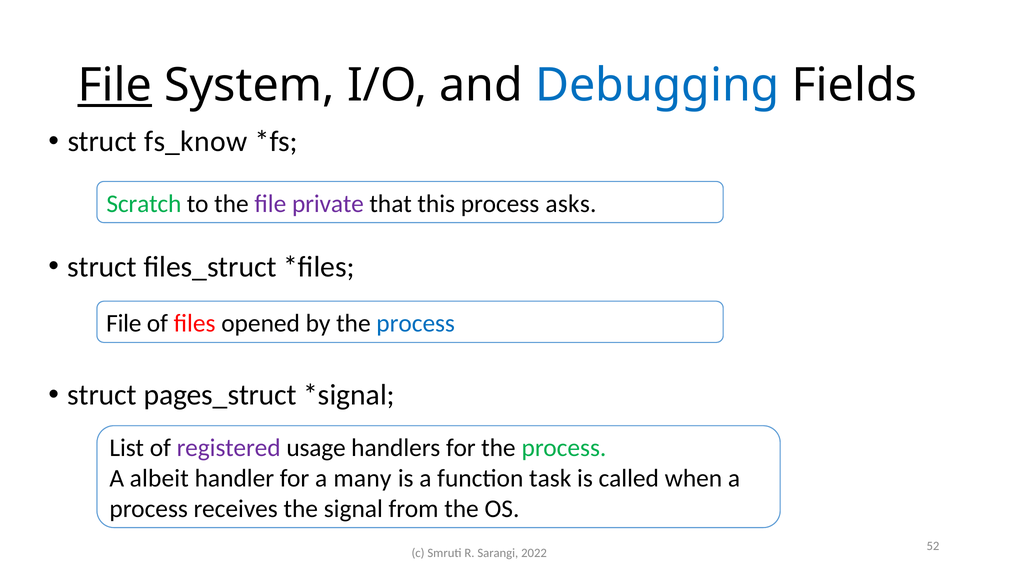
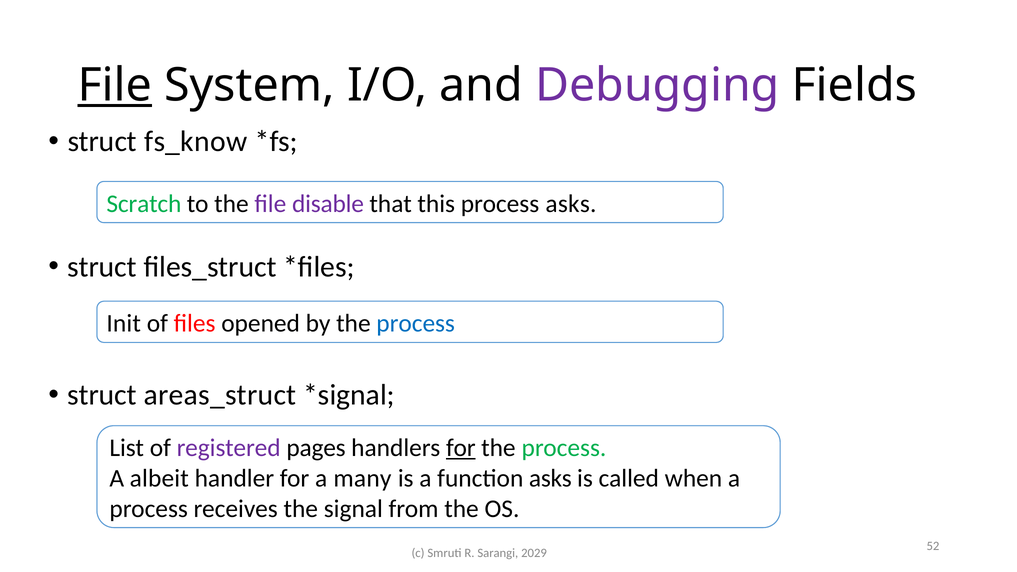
Debugging colour: blue -> purple
private: private -> disable
File at (124, 324): File -> Init
pages_struct: pages_struct -> areas_struct
usage: usage -> pages
for at (461, 448) underline: none -> present
function task: task -> asks
2022: 2022 -> 2029
